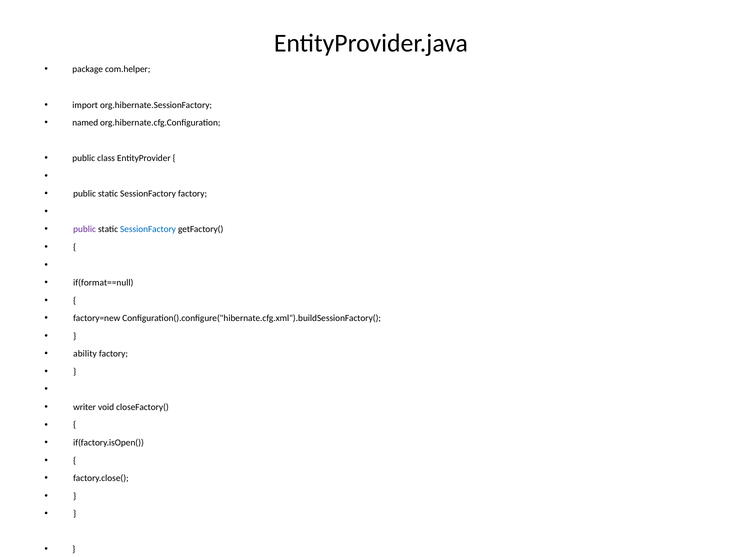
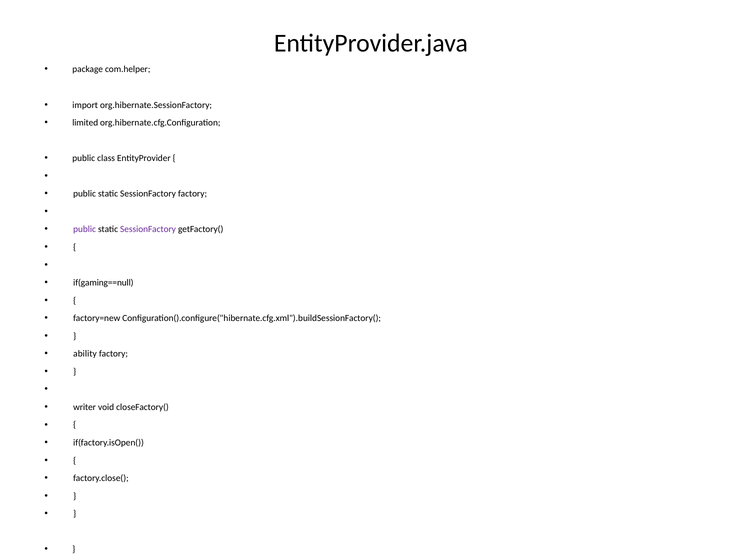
named: named -> limited
SessionFactory at (148, 229) colour: blue -> purple
if(format==null: if(format==null -> if(gaming==null
